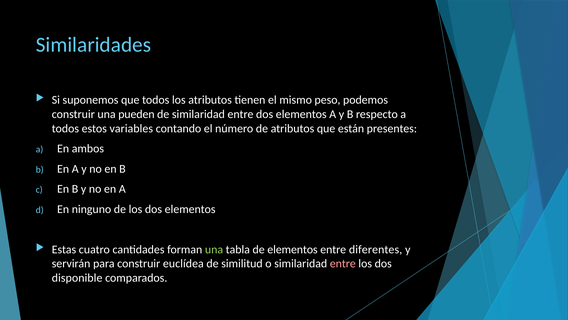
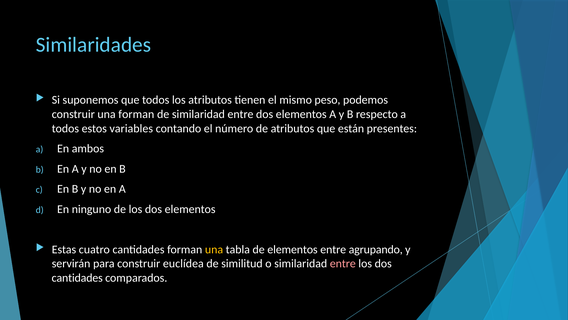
una pueden: pueden -> forman
una at (214, 249) colour: light green -> yellow
diferentes: diferentes -> agrupando
disponible at (77, 278): disponible -> cantidades
